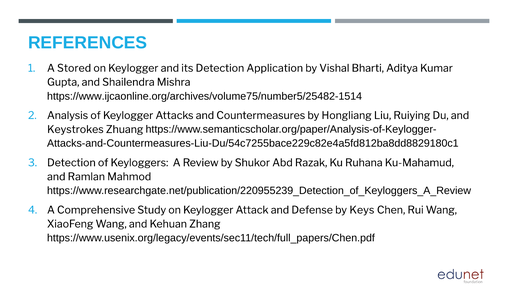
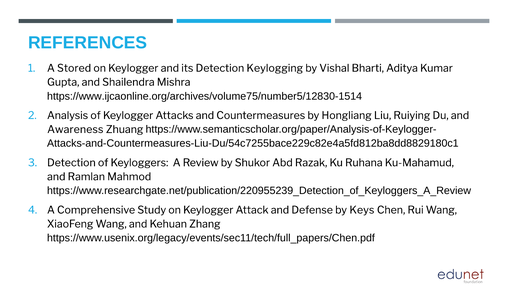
Application: Application -> Keylogging
https://www.ijcaonline.org/archives/volume75/number5/25482-1514: https://www.ijcaonline.org/archives/volume75/number5/25482-1514 -> https://www.ijcaonline.org/archives/volume75/number5/12830-1514
Keystrokes: Keystrokes -> Awareness
